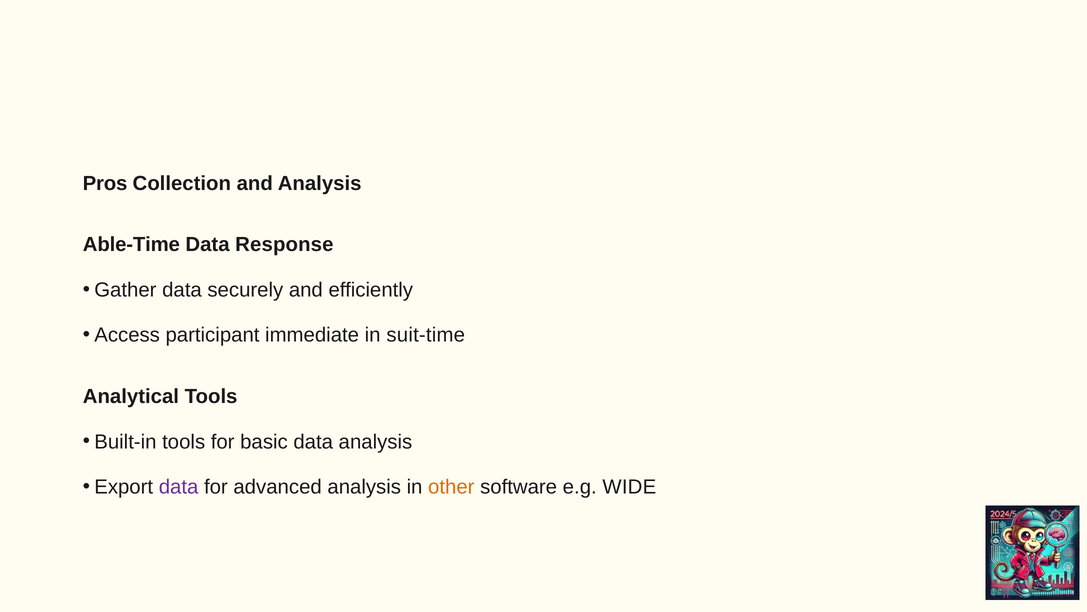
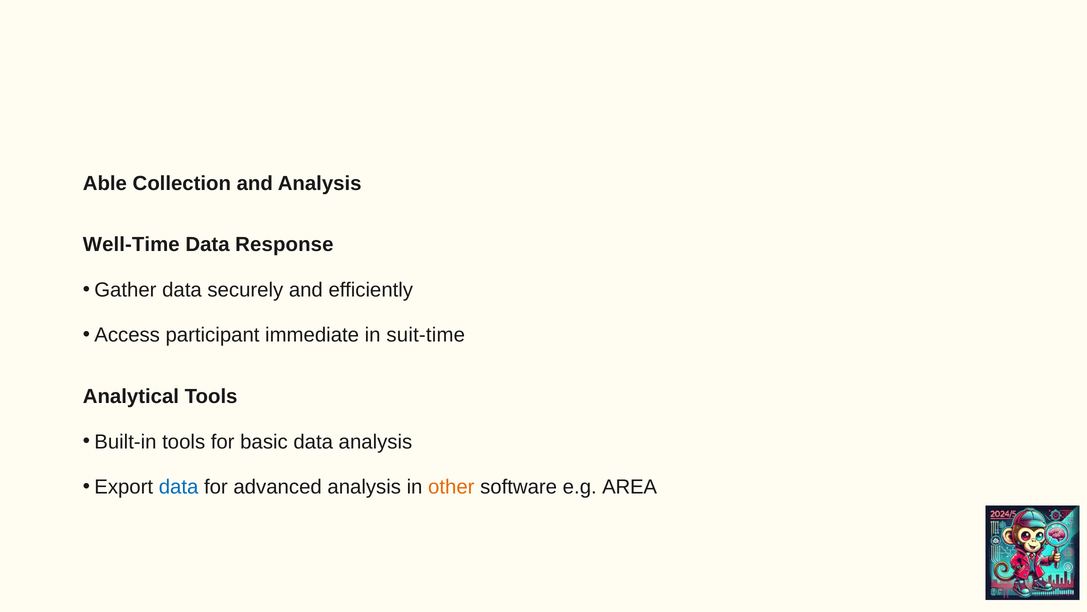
Pros: Pros -> Able
Able-Time: Able-Time -> Well-Time
data at (179, 487) colour: purple -> blue
WIDE: WIDE -> AREA
